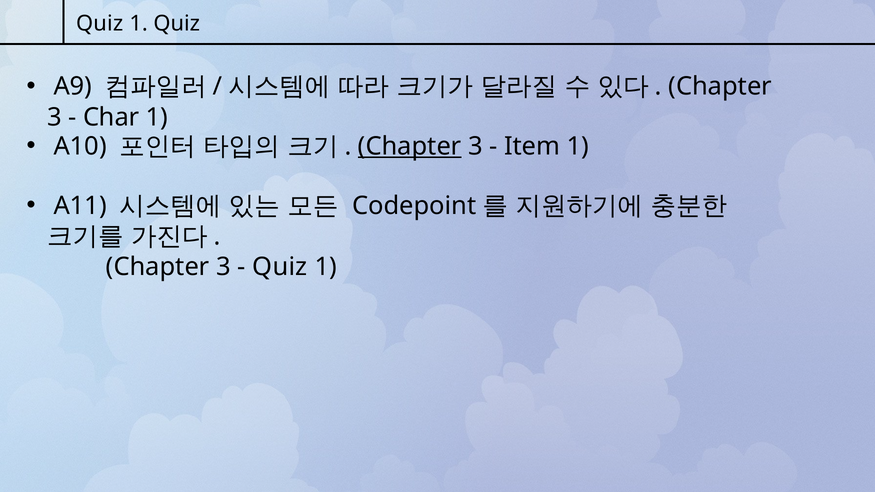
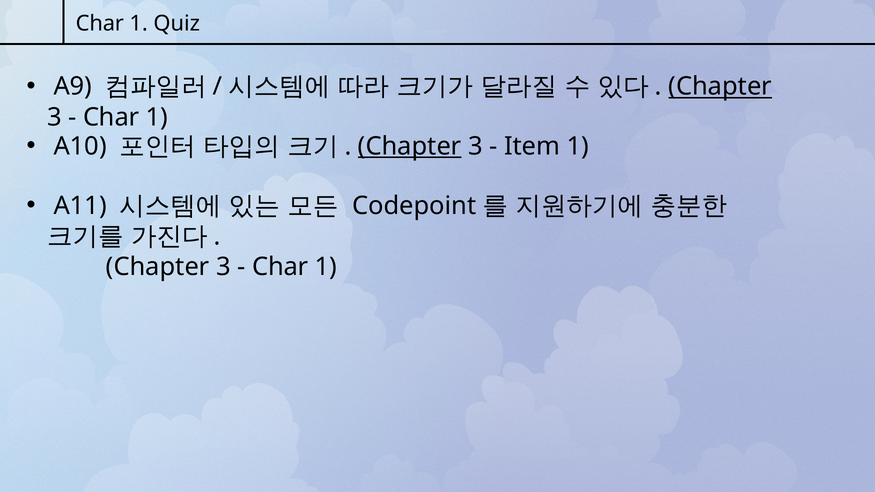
Quiz at (100, 23): Quiz -> Char
Chapter at (720, 87) underline: none -> present
Quiz at (280, 267): Quiz -> Char
